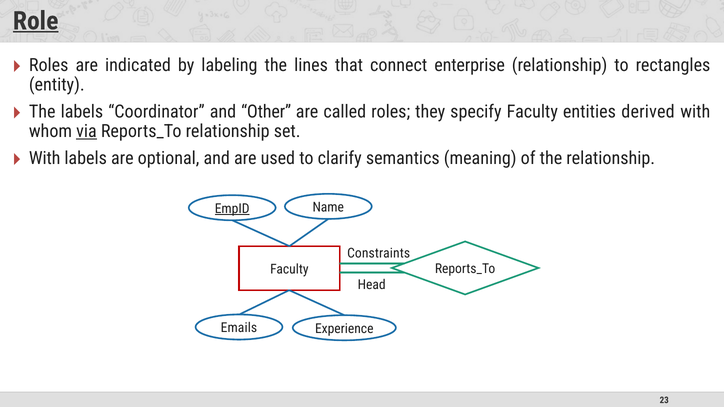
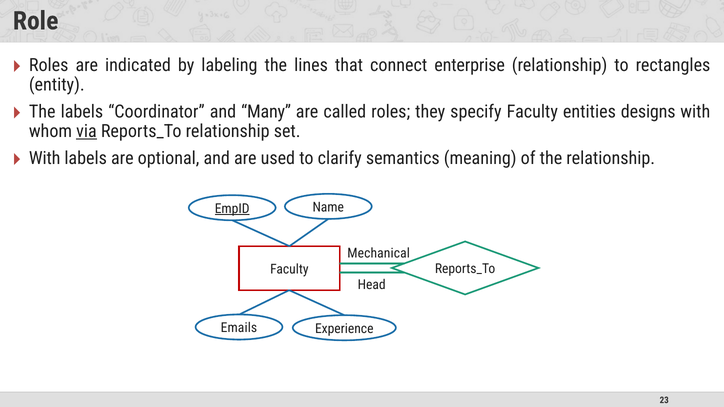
Role underline: present -> none
Other: Other -> Many
derived: derived -> designs
Constraints: Constraints -> Mechanical
